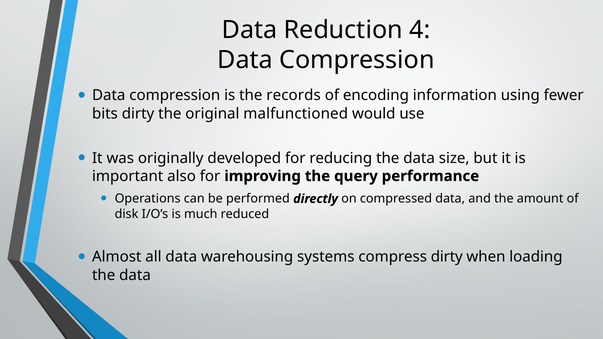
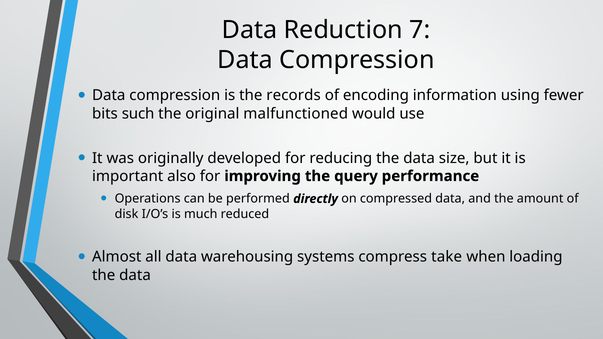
4: 4 -> 7
bits dirty: dirty -> such
compress dirty: dirty -> take
